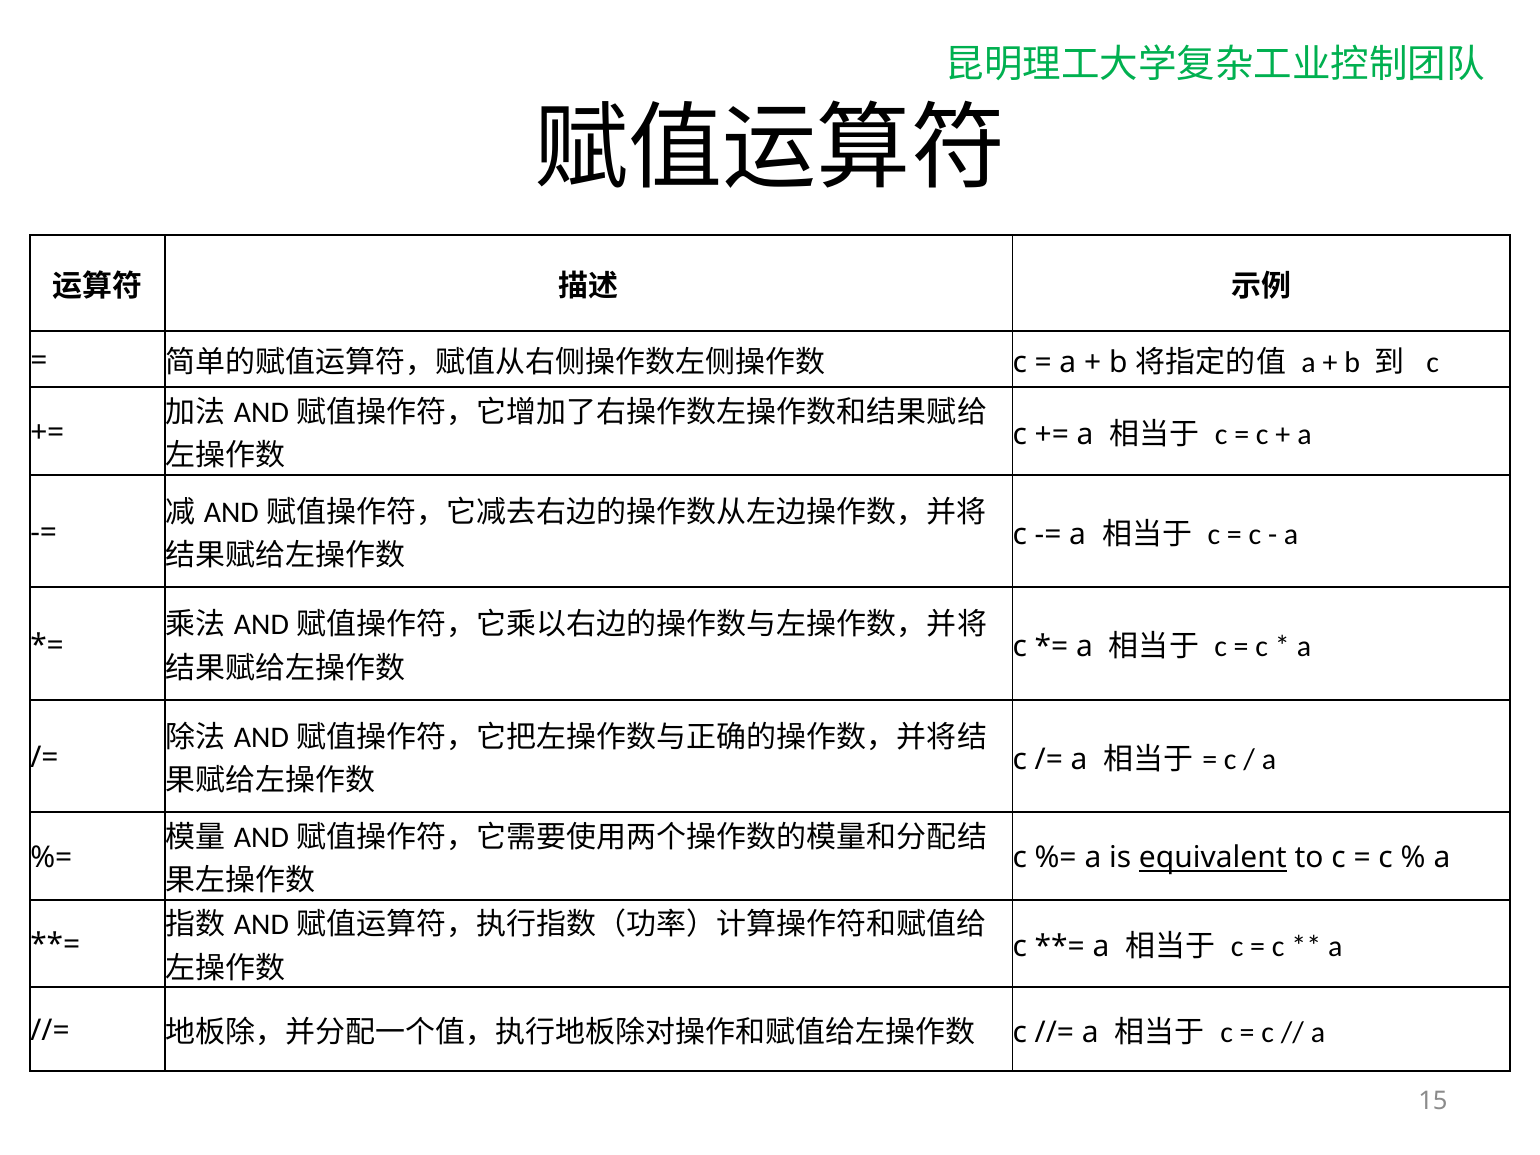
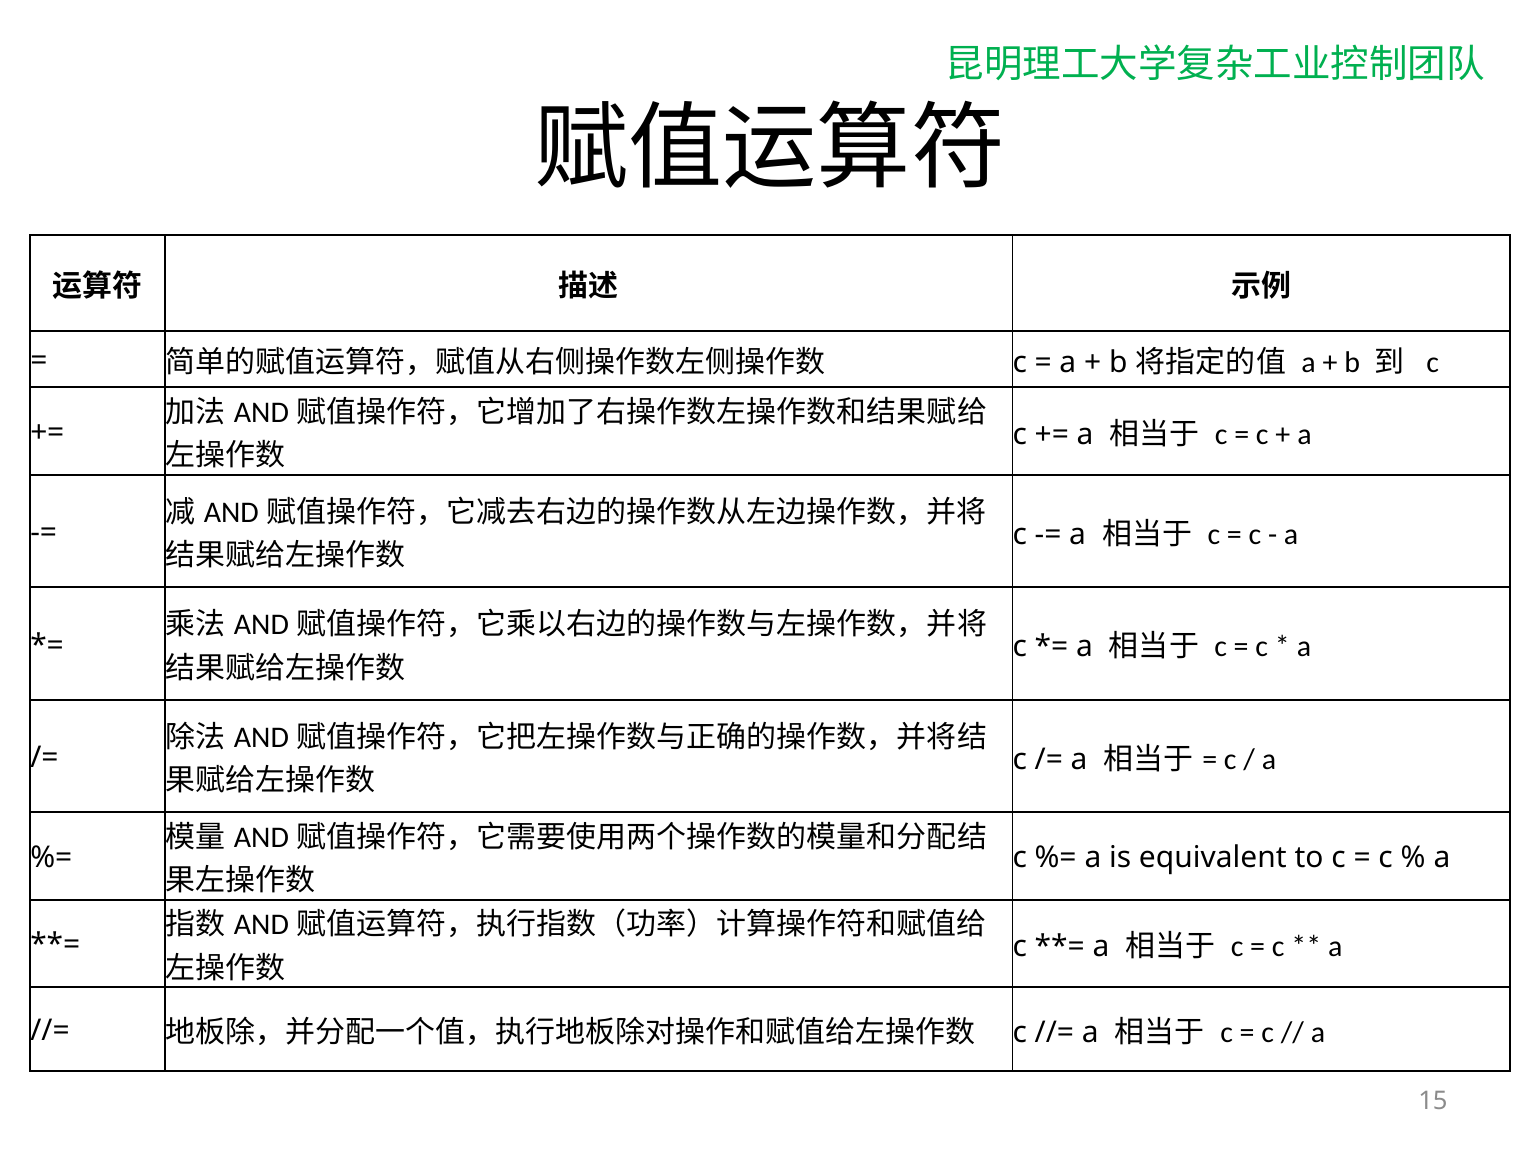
equivalent underline: present -> none
